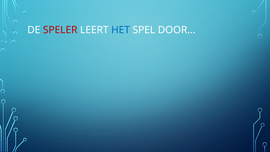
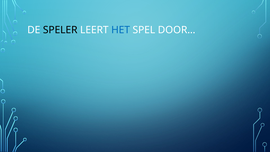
SPELER colour: red -> black
